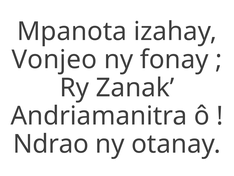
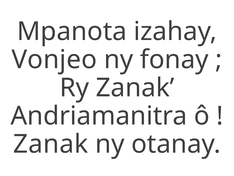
Ndrao at (51, 144): Ndrao -> Zanak
